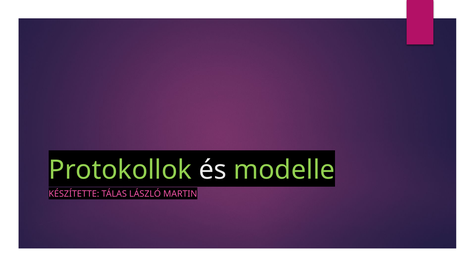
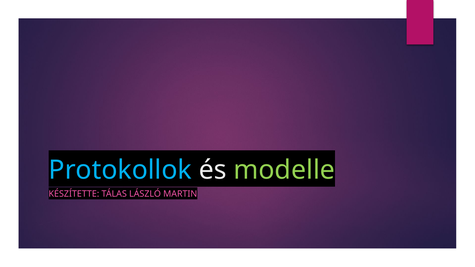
Protokollok colour: light green -> light blue
